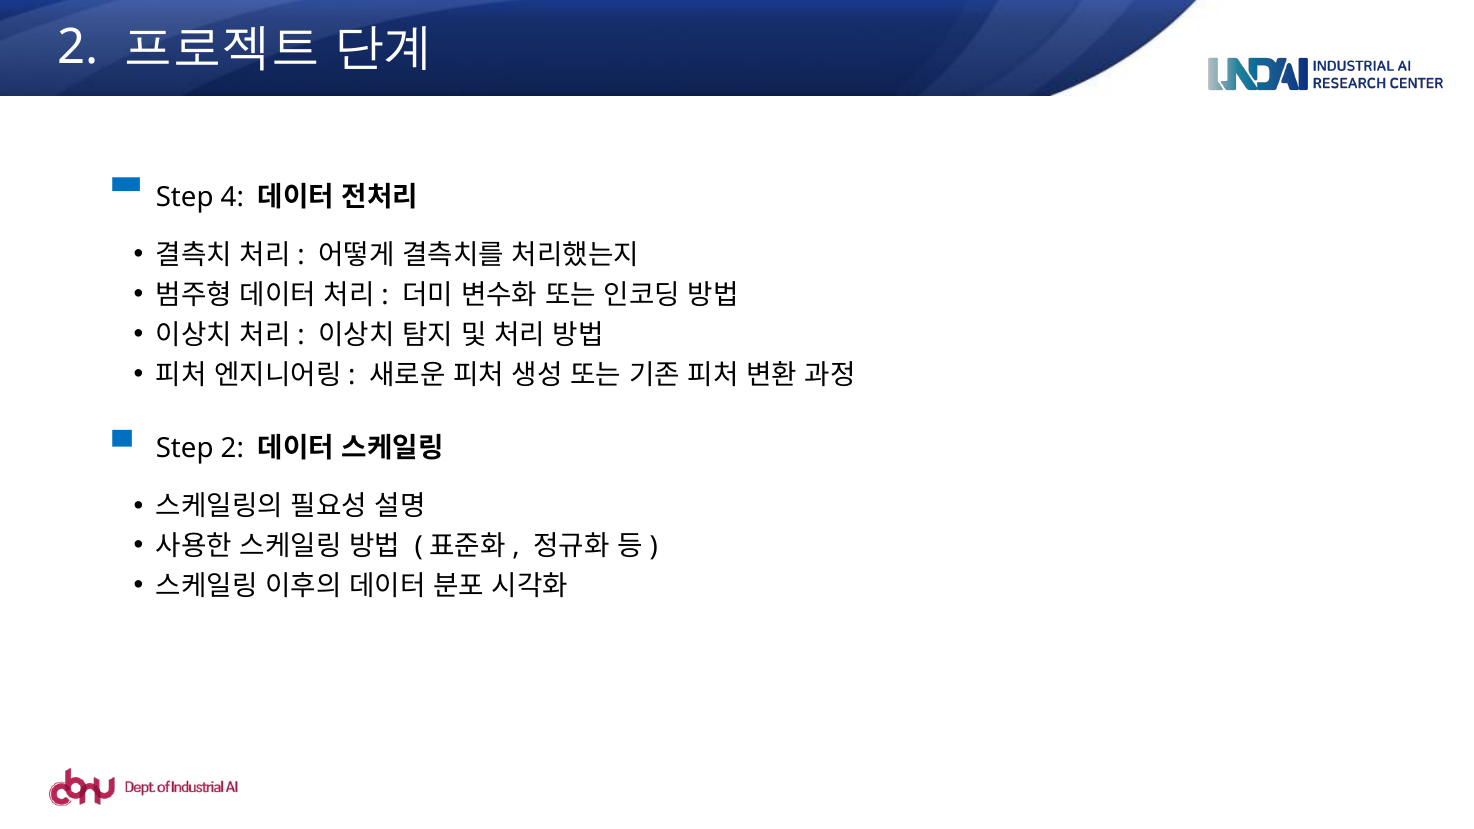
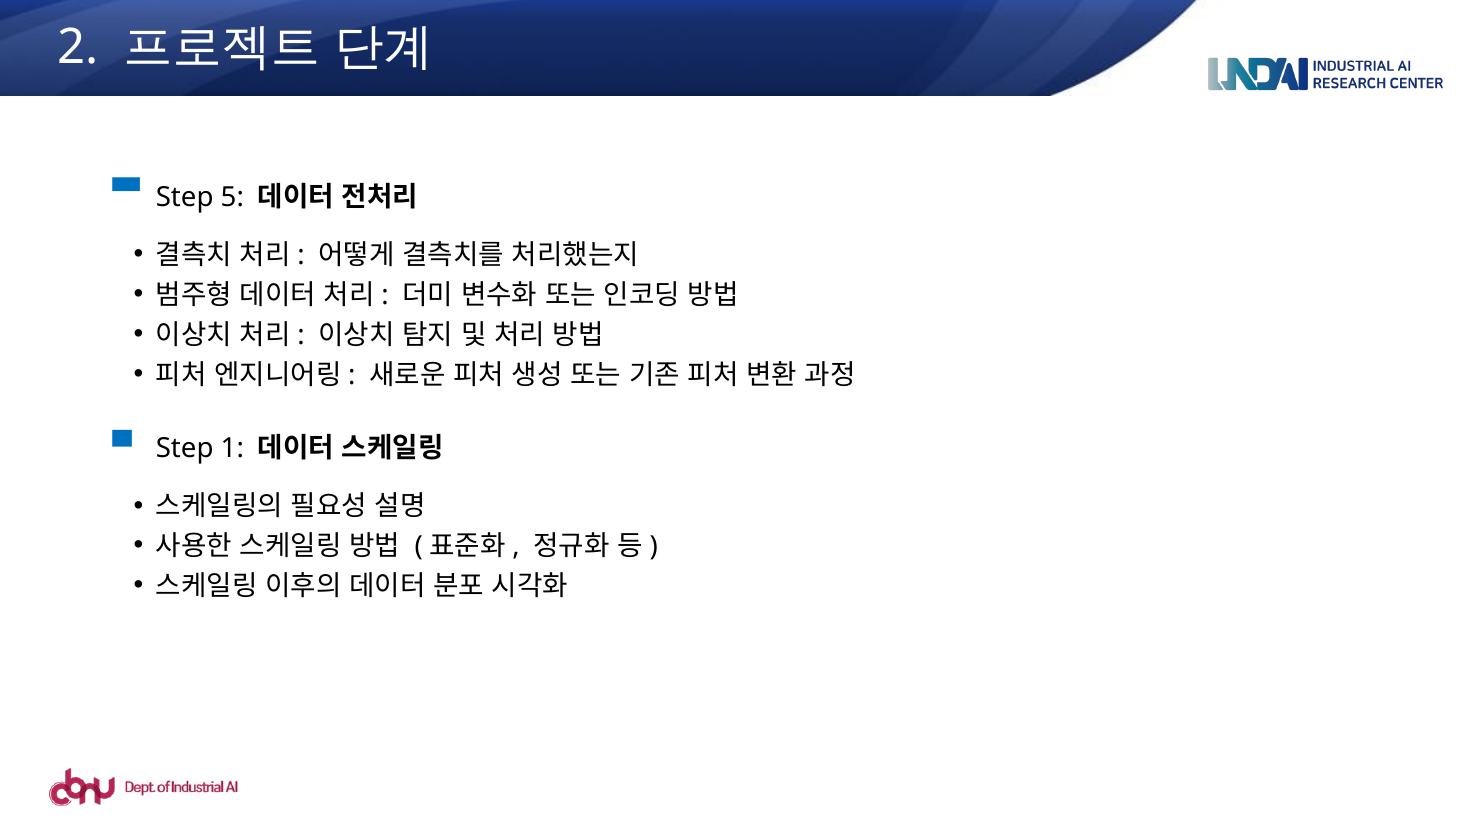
4: 4 -> 5
Step 2: 2 -> 1
